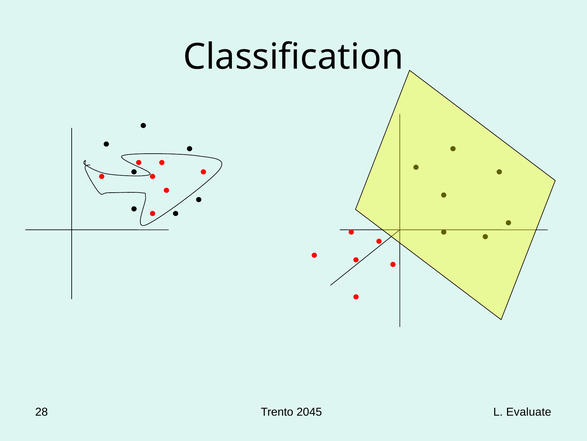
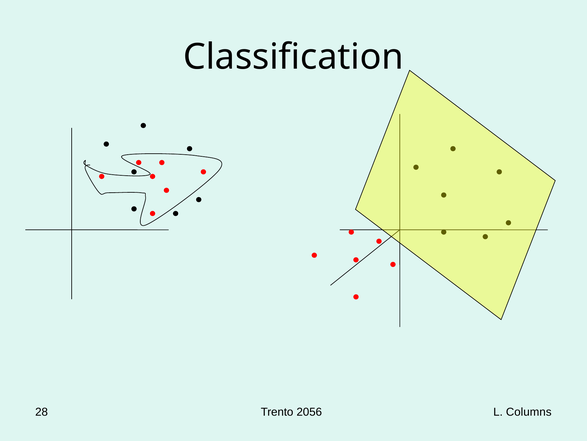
2045: 2045 -> 2056
Evaluate: Evaluate -> Columns
